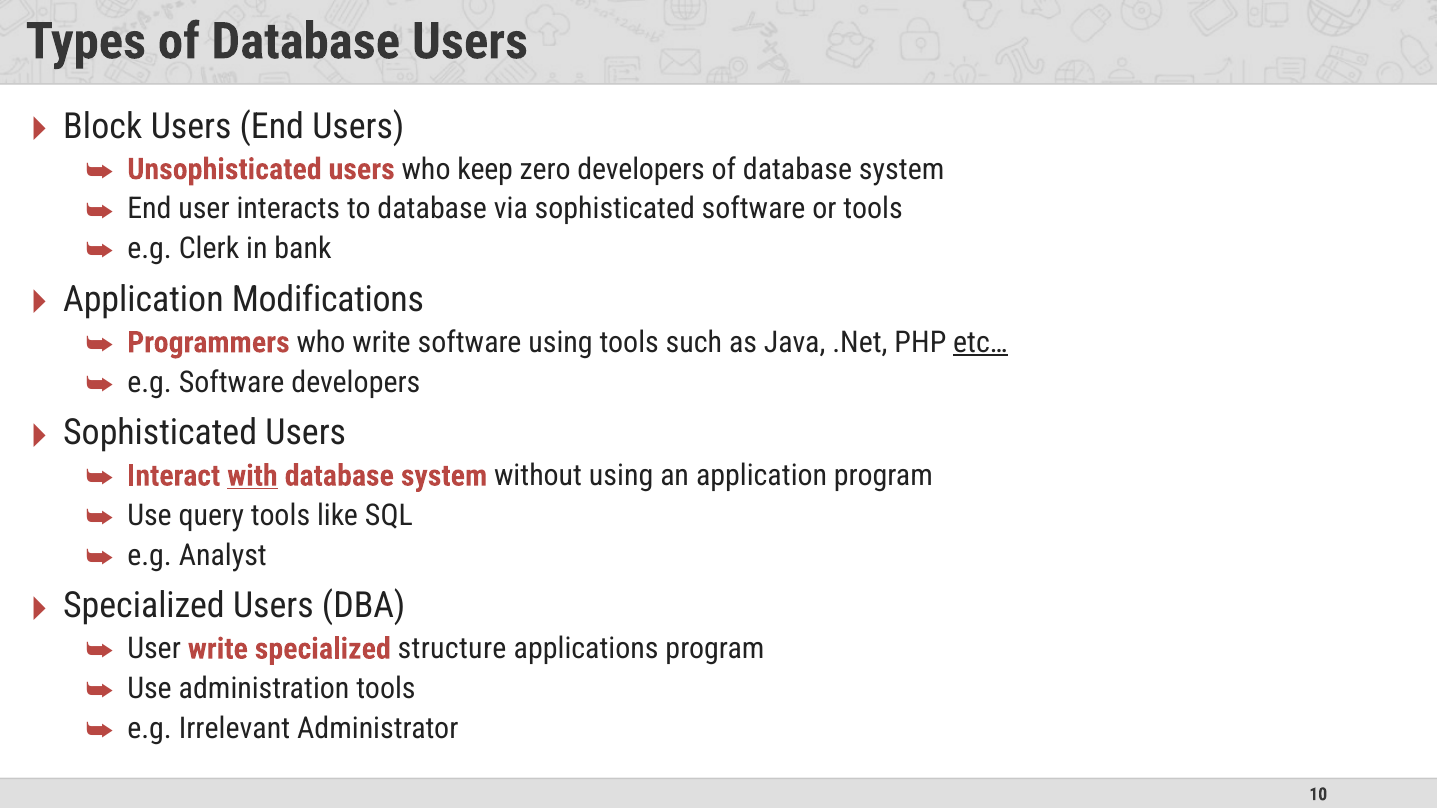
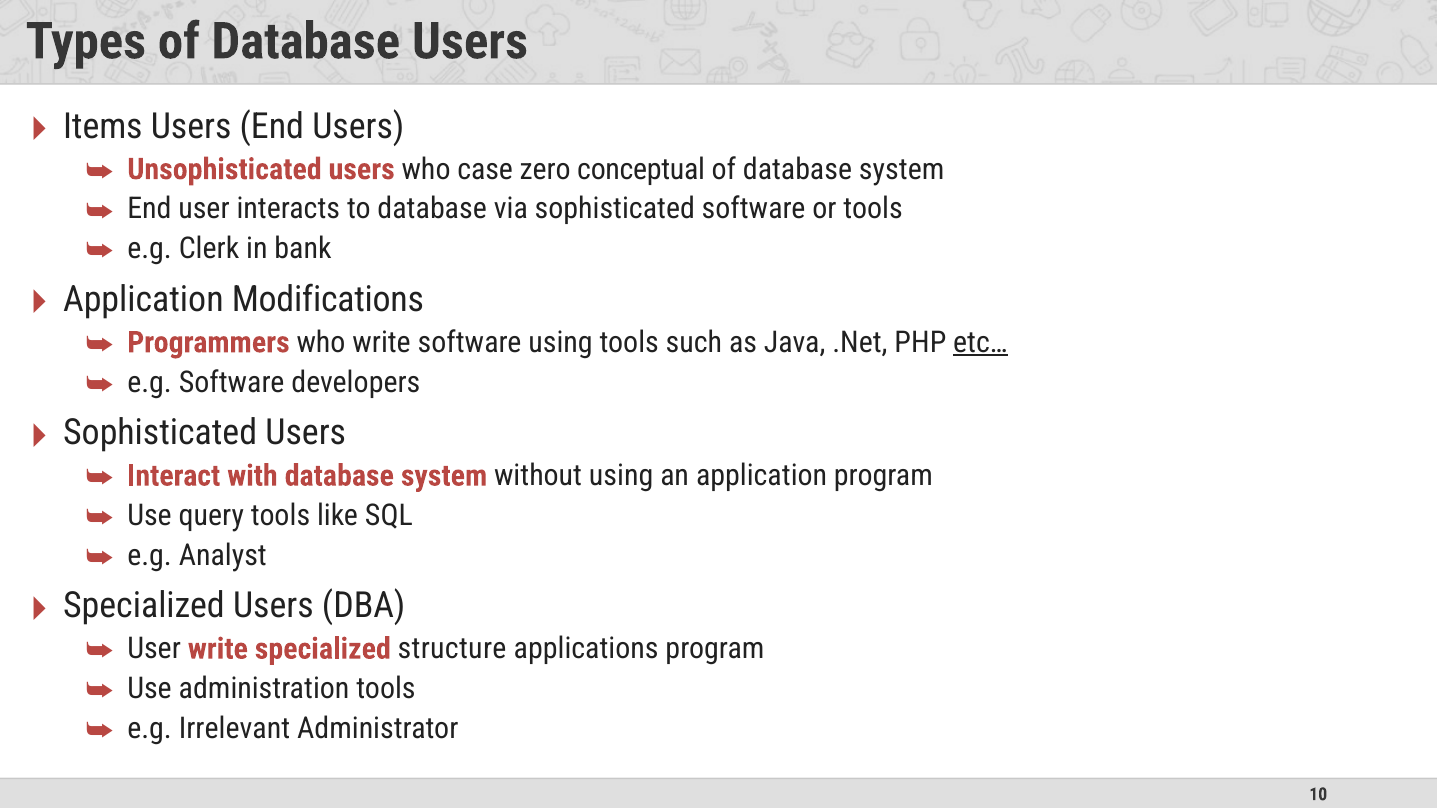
Block: Block -> Items
keep: keep -> case
zero developers: developers -> conceptual
with underline: present -> none
